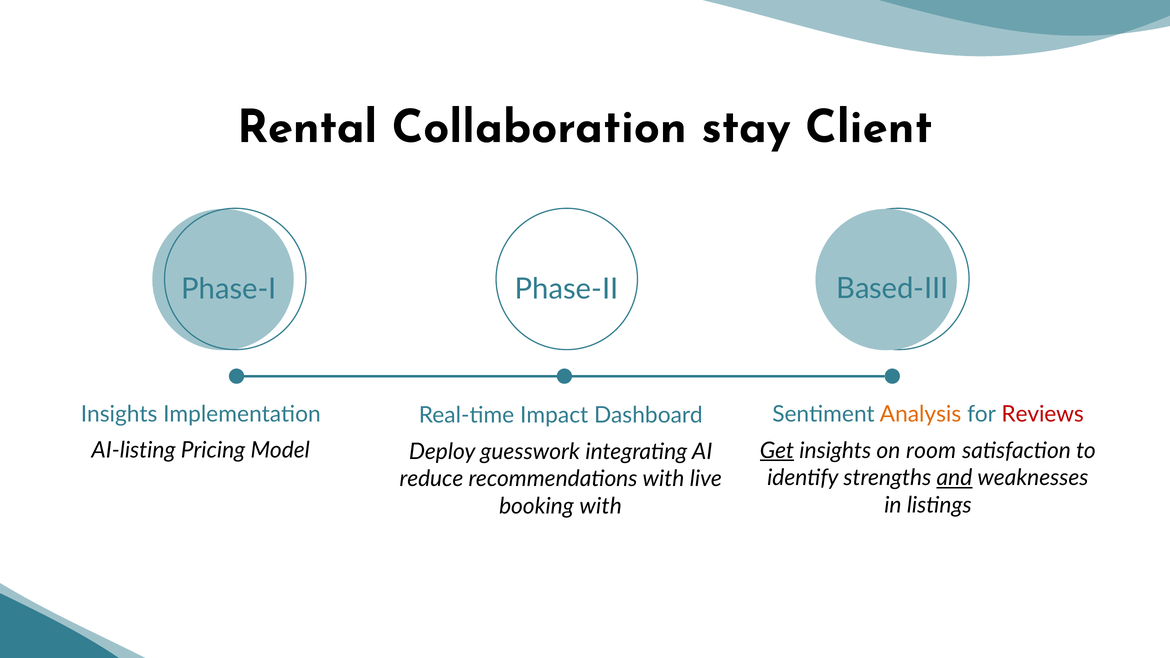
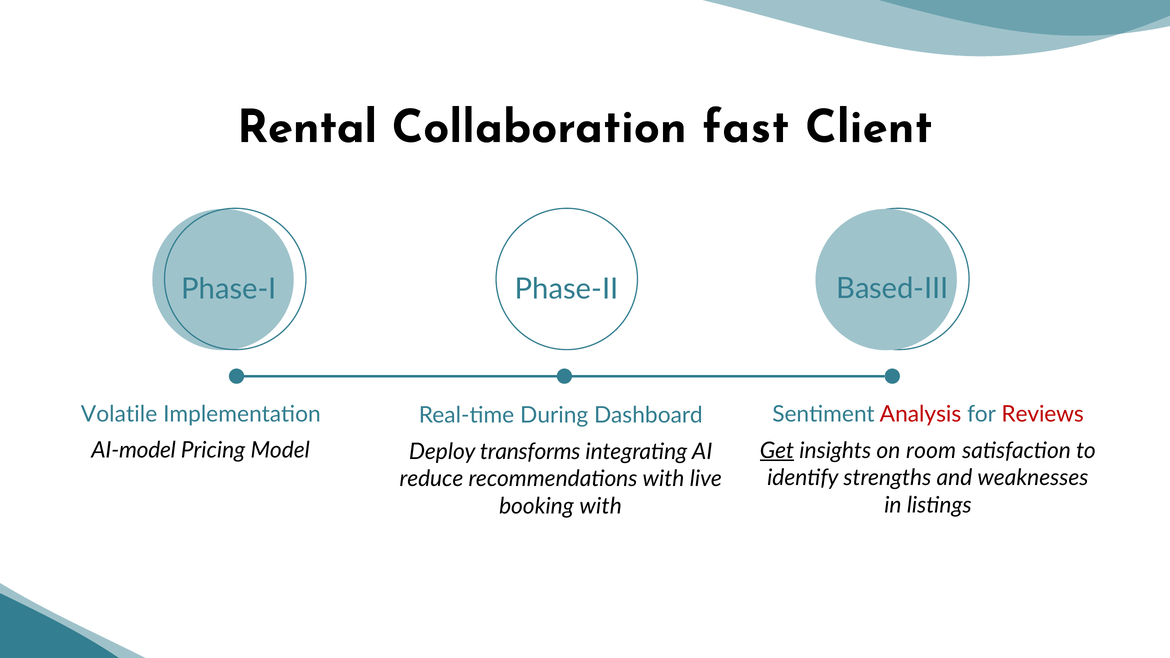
stay: stay -> fast
Insights at (119, 414): Insights -> Volatile
Analysis colour: orange -> red
Impact: Impact -> During
AI-listing: AI-listing -> AI-model
guesswork: guesswork -> transforms
and underline: present -> none
